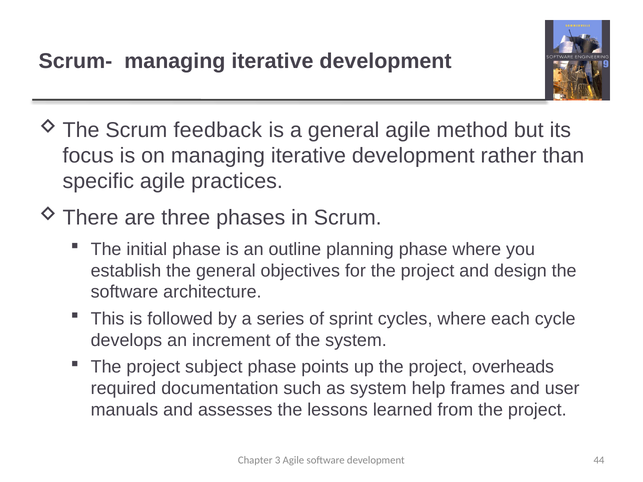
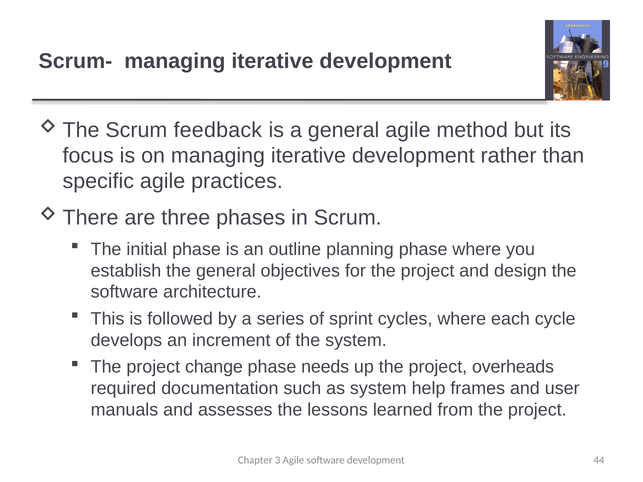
subject: subject -> change
points: points -> needs
